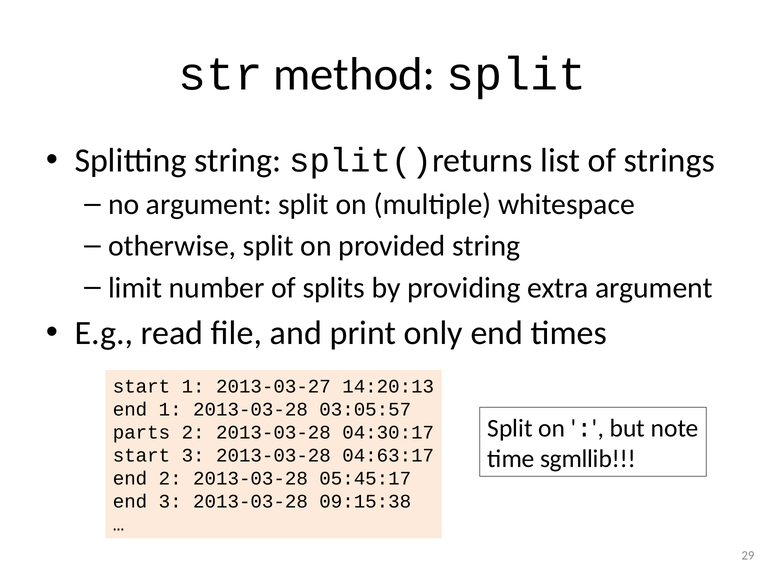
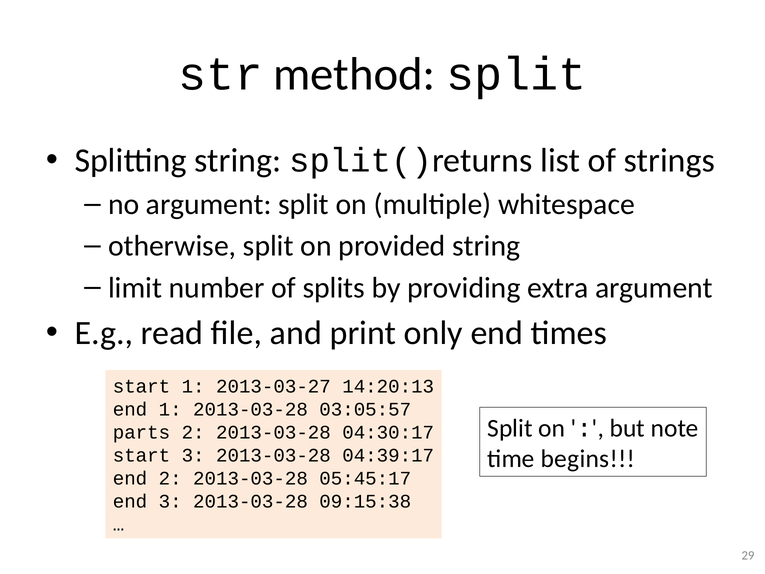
04:63:17: 04:63:17 -> 04:39:17
sgmllib: sgmllib -> begins
